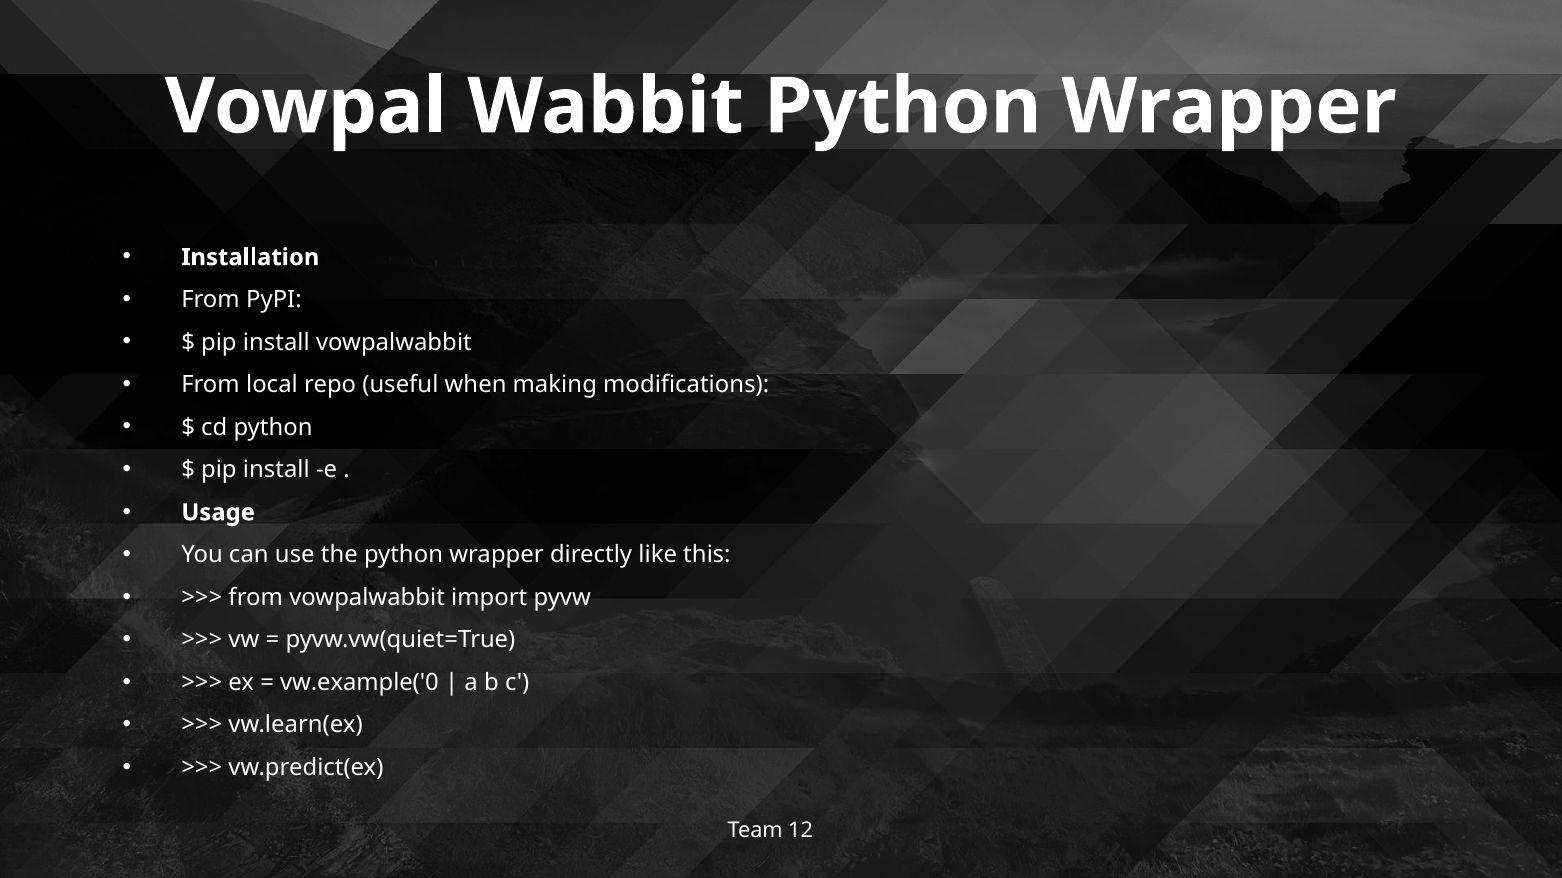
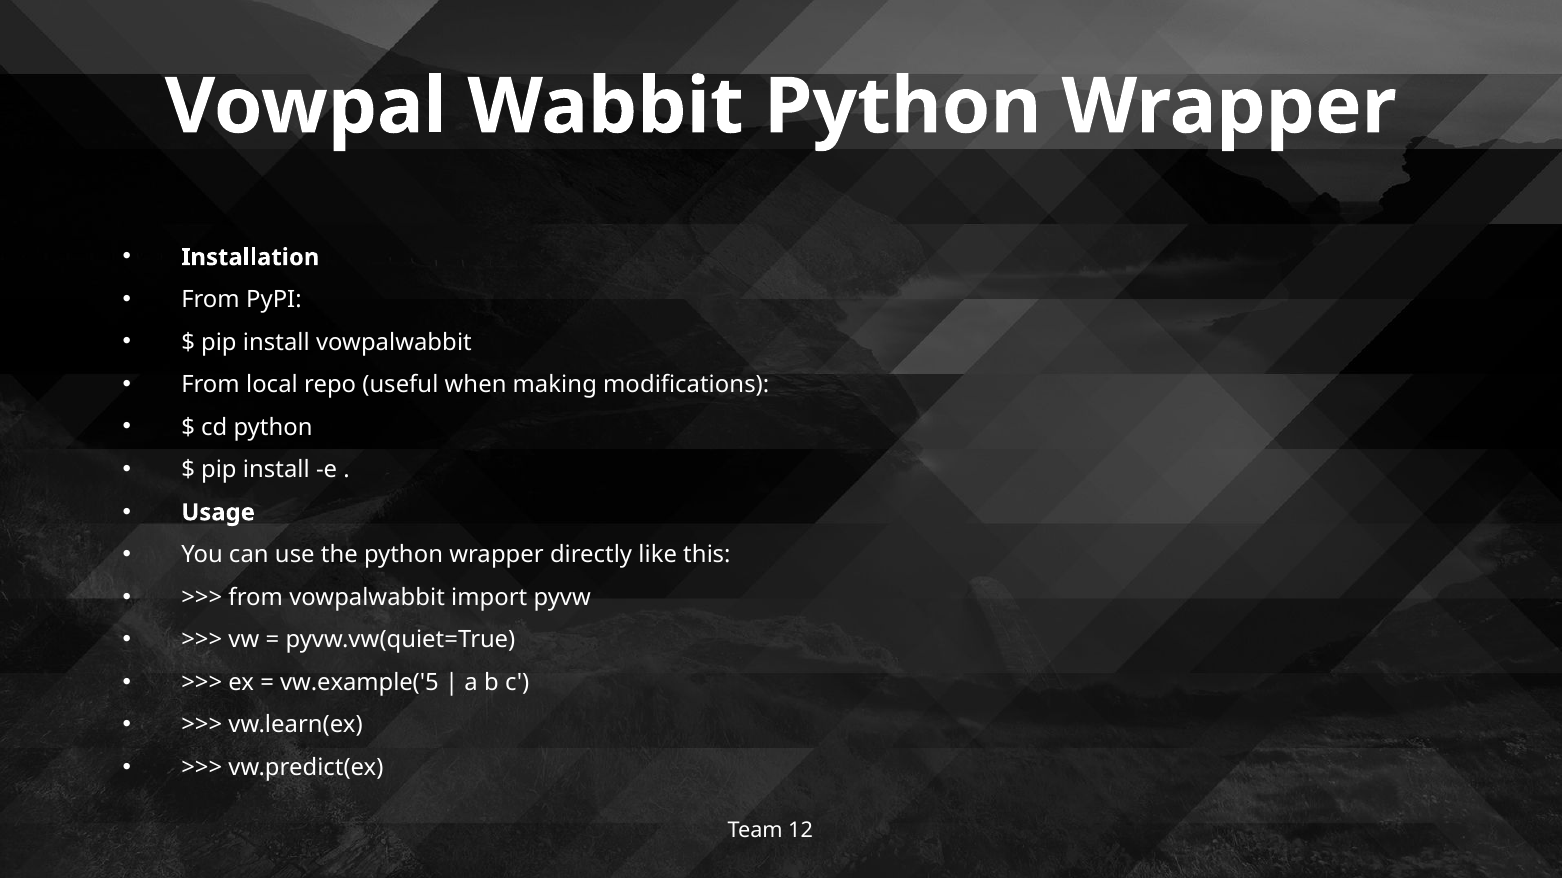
vw.example('0: vw.example('0 -> vw.example('5
